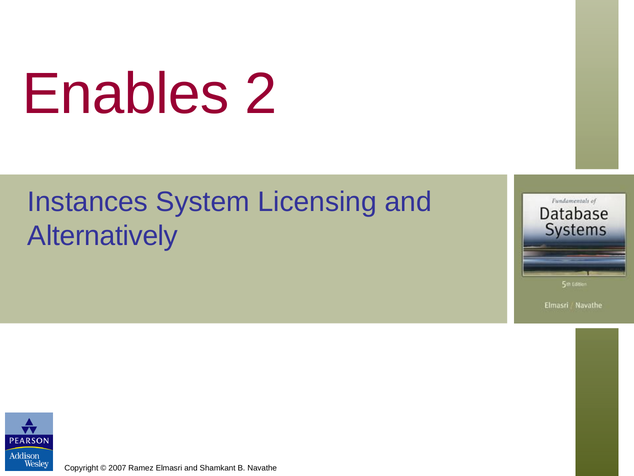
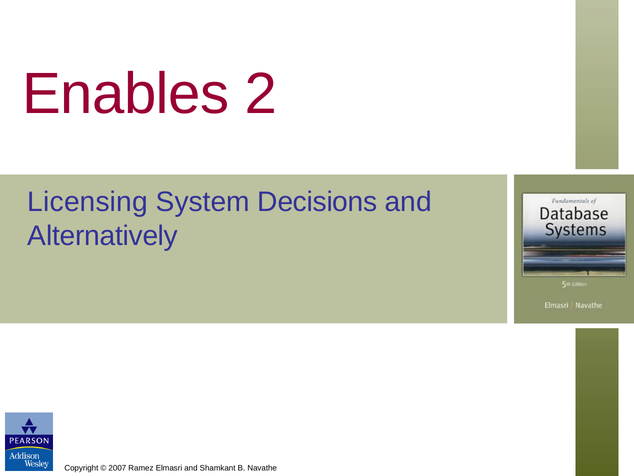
Instances: Instances -> Licensing
Licensing: Licensing -> Decisions
